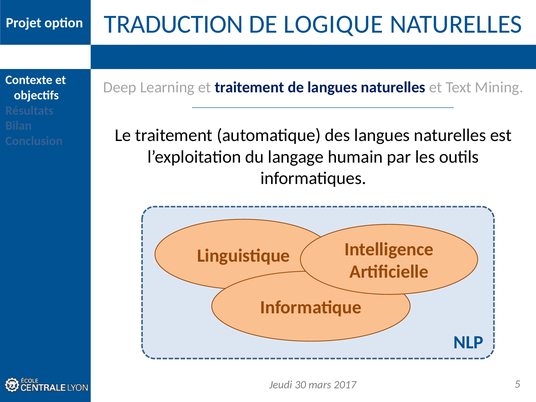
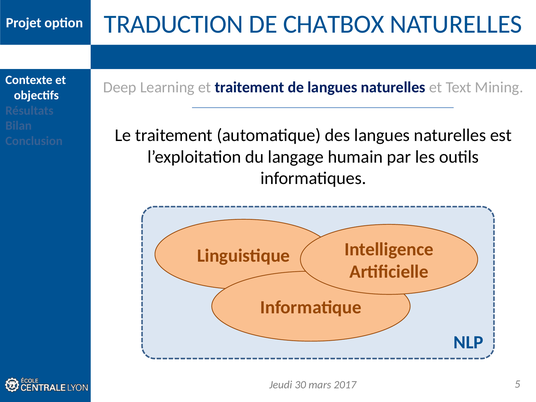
LOGIQUE: LOGIQUE -> CHATBOX
